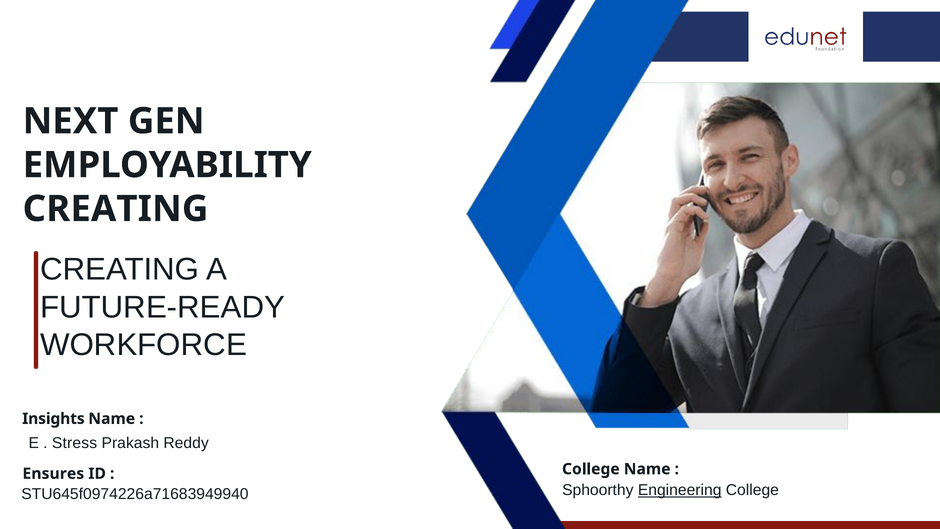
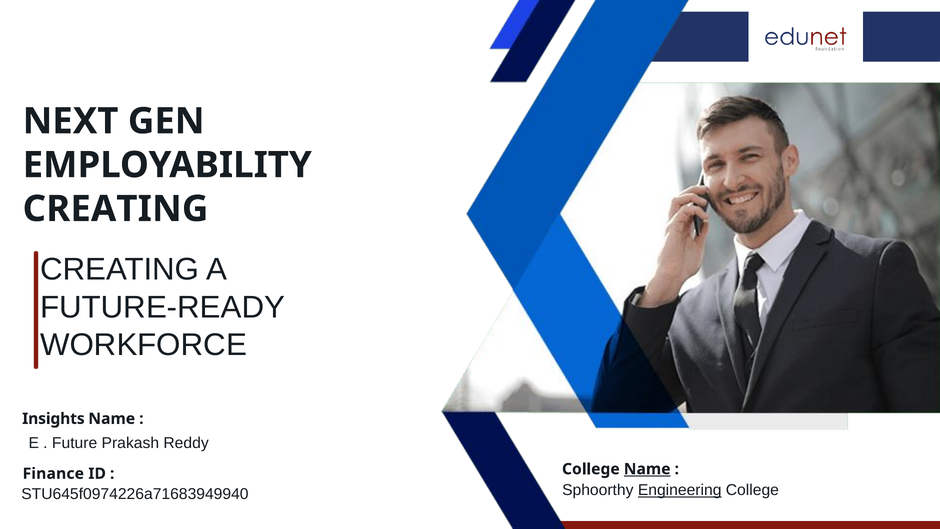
Stress: Stress -> Future
Name at (647, 469) underline: none -> present
Ensures: Ensures -> Finance
